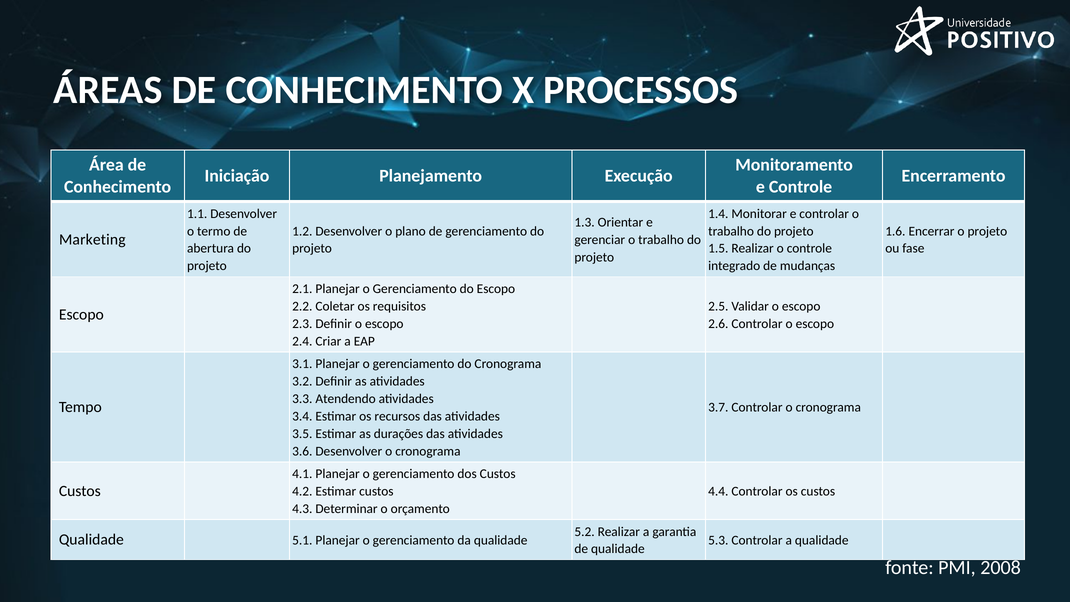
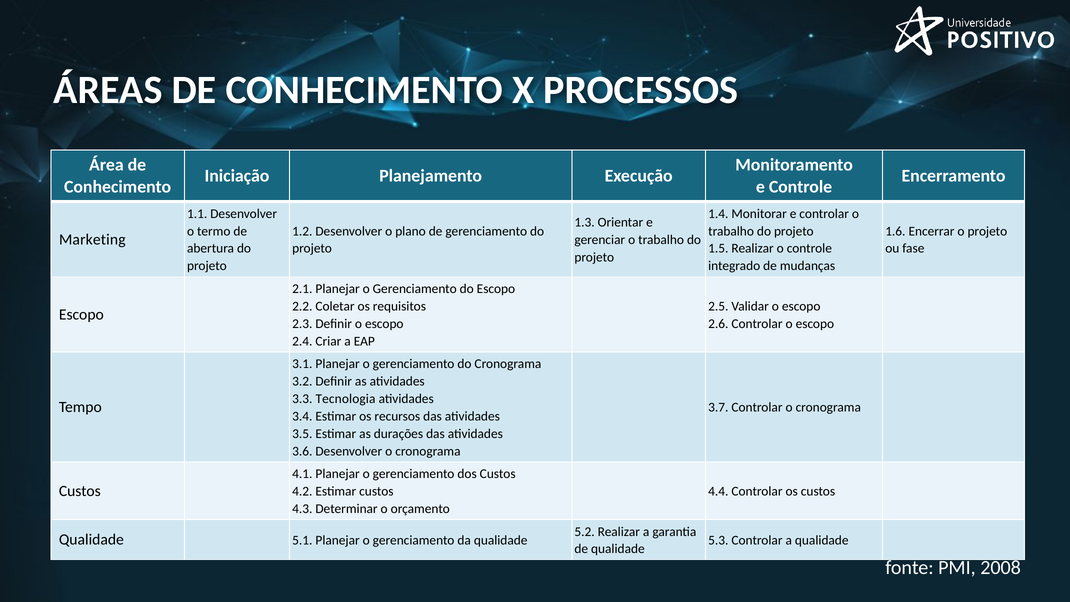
Atendendo: Atendendo -> Tecnologia
